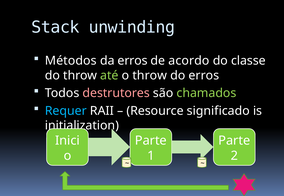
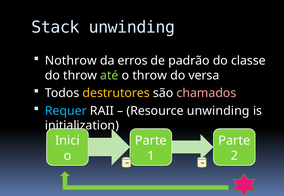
Métodos: Métodos -> Nothrow
acordo: acordo -> padrão
do erros: erros -> versa
destrutores colour: pink -> yellow
chamados colour: light green -> pink
Resource significado: significado -> unwinding
